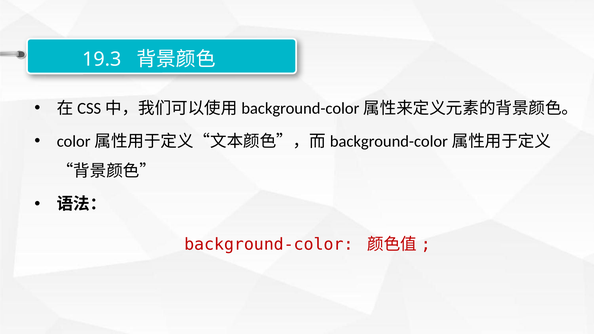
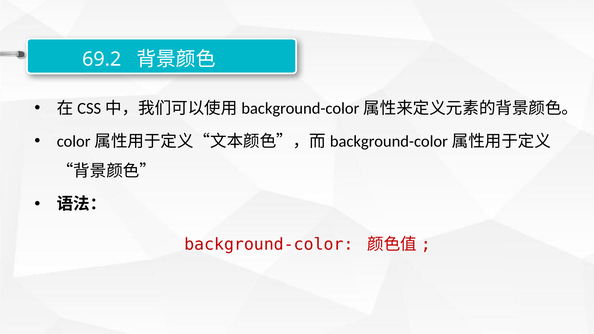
19.3: 19.3 -> 69.2
